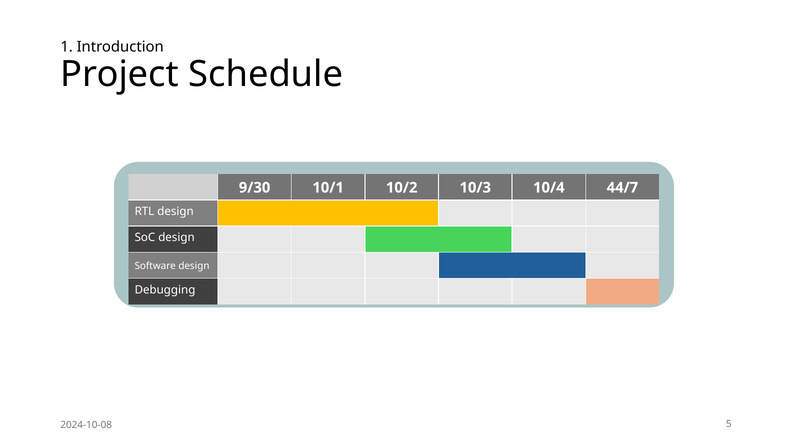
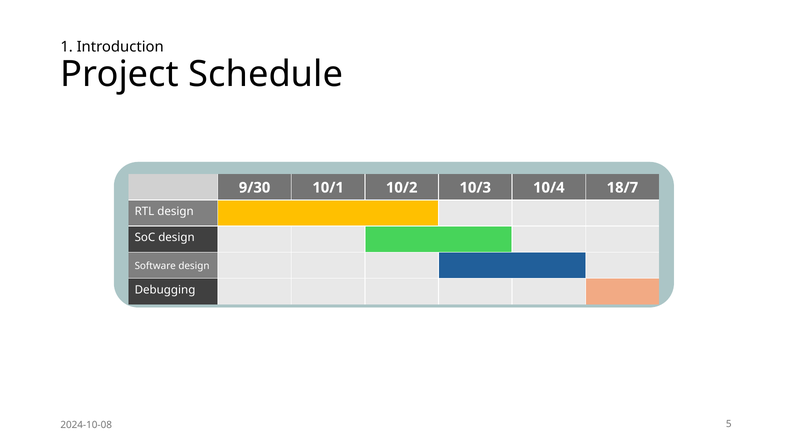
44/7: 44/7 -> 18/7
